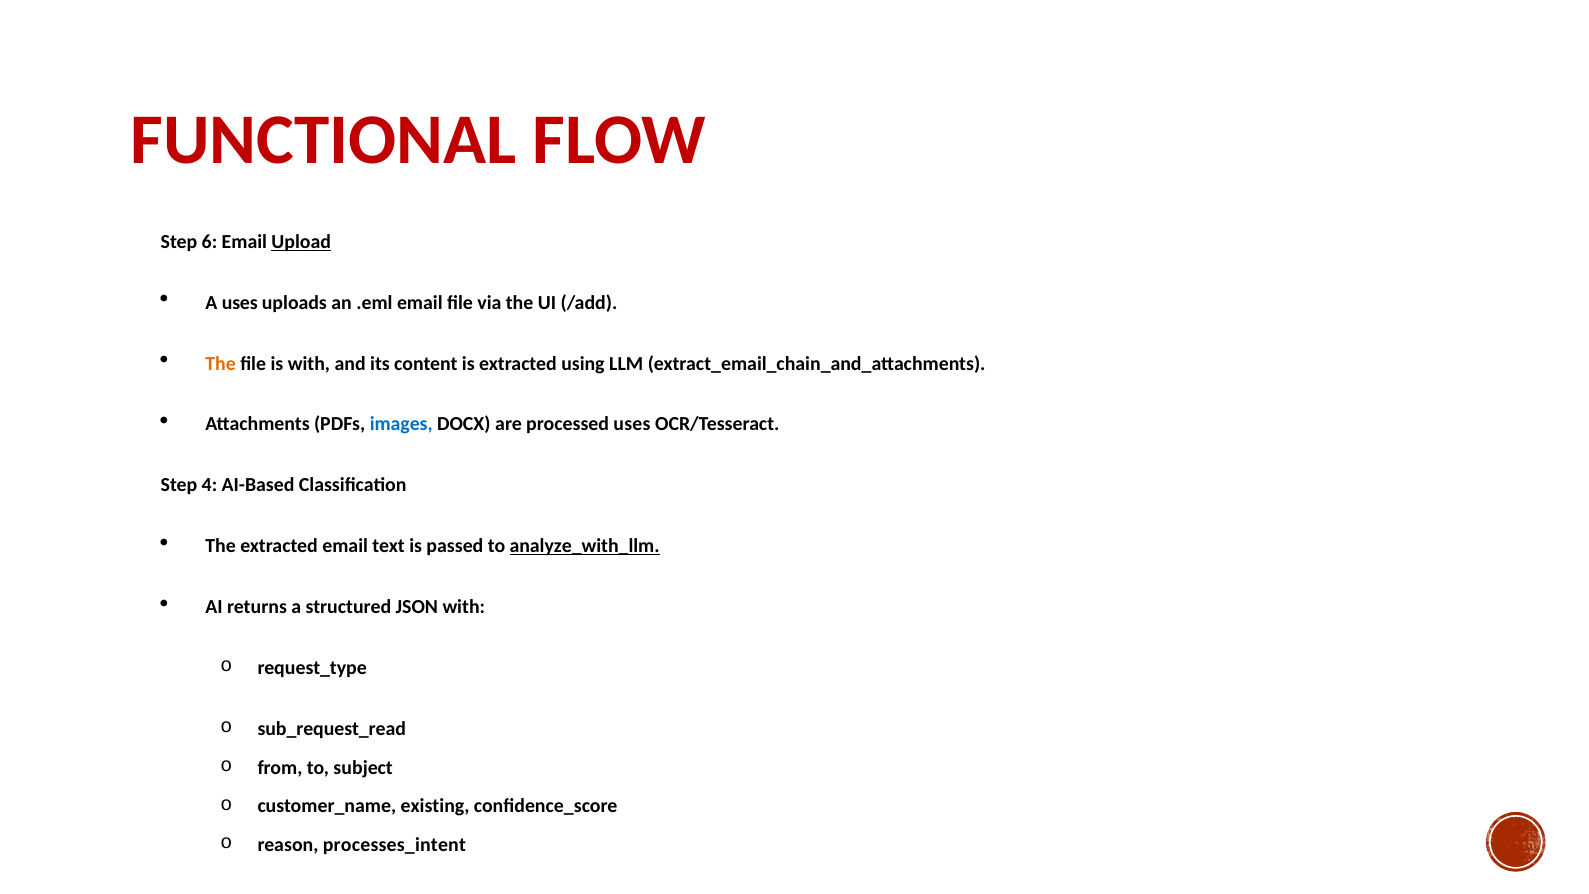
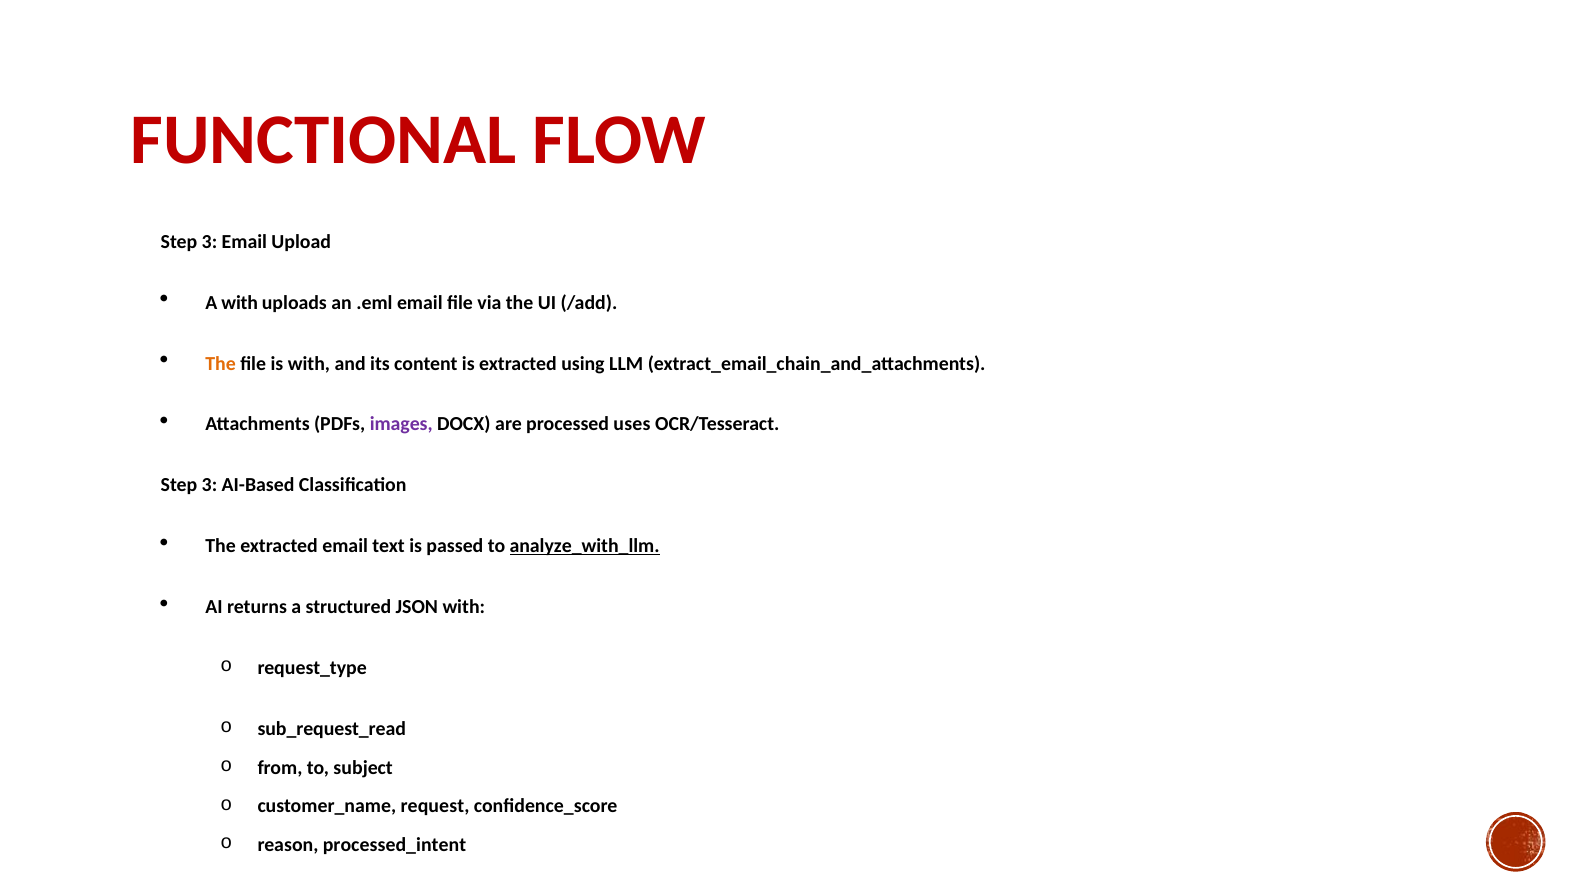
6 at (209, 242): 6 -> 3
Upload underline: present -> none
A uses: uses -> with
images colour: blue -> purple
4 at (209, 485): 4 -> 3
existing: existing -> request
processes_intent: processes_intent -> processed_intent
